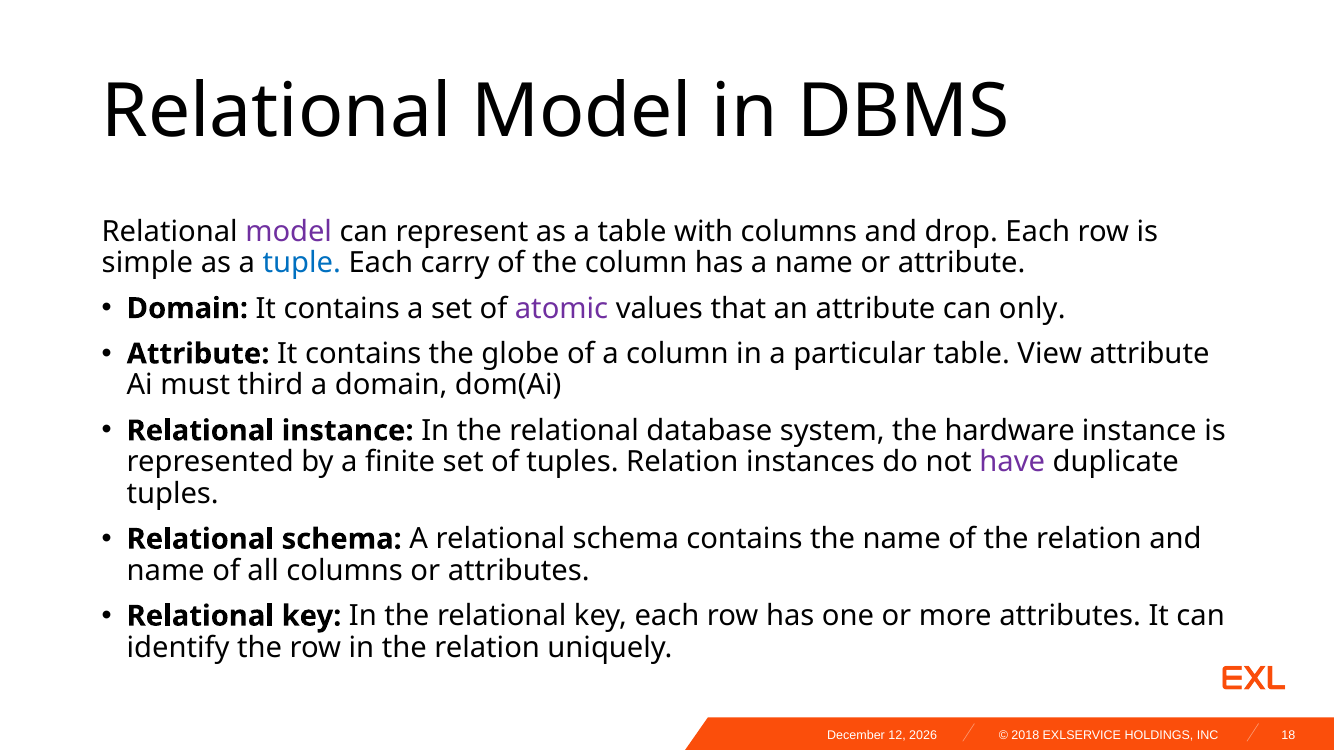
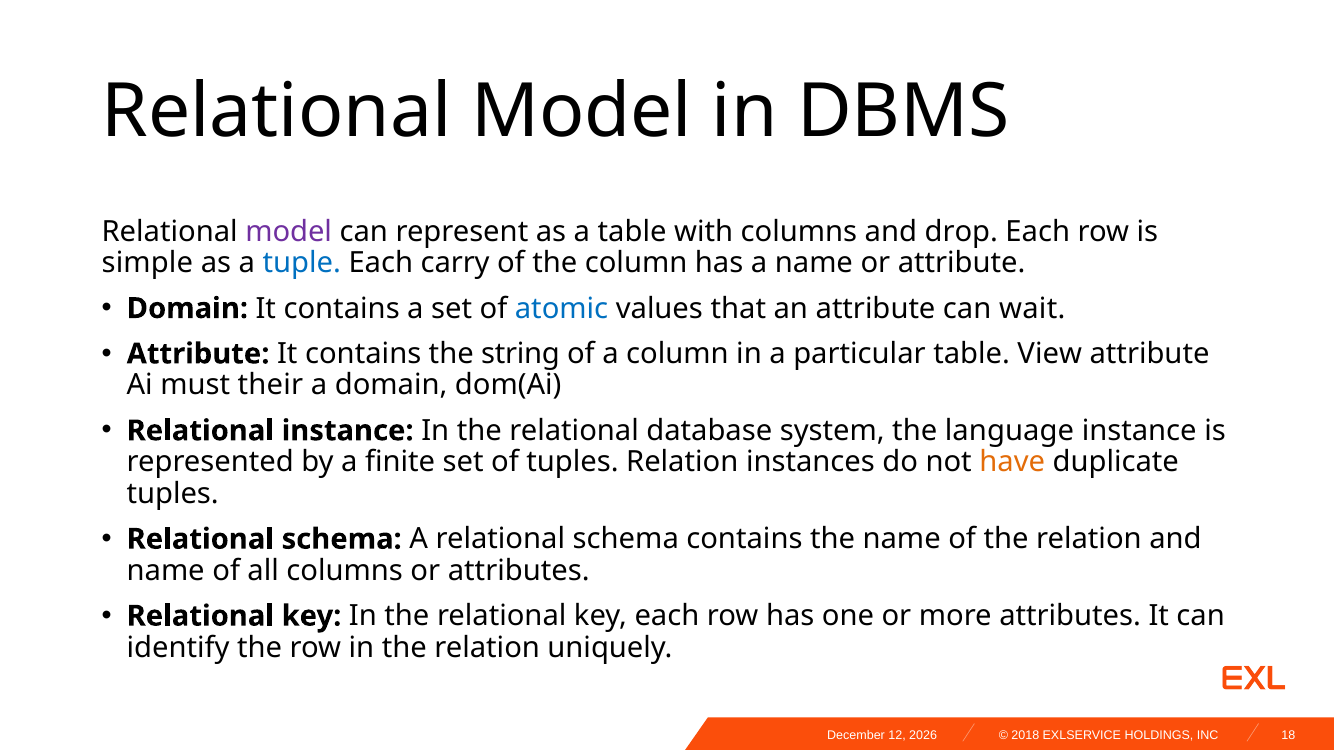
atomic colour: purple -> blue
only: only -> wait
globe: globe -> string
third: third -> their
hardware: hardware -> language
have colour: purple -> orange
